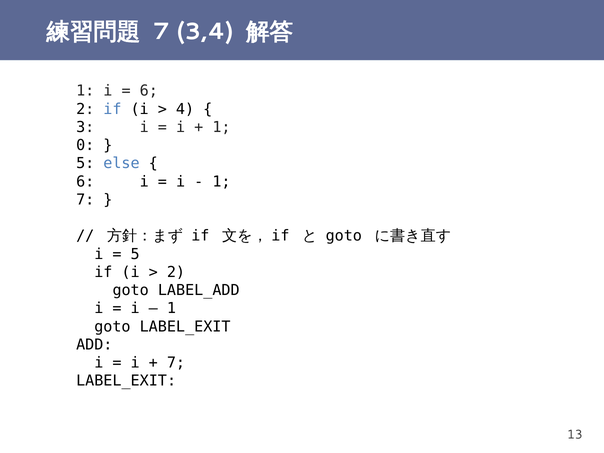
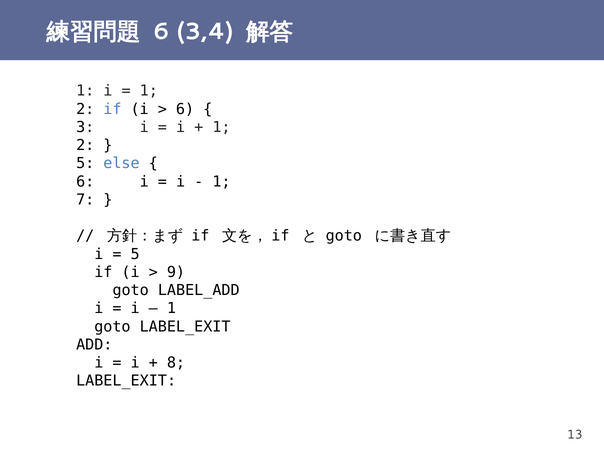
7 at (161, 32): 7 -> 6
6 at (149, 91): 6 -> 1
4 at (185, 109): 4 -> 6
0 at (85, 145): 0 -> 2
2 at (176, 272): 2 -> 9
7 at (176, 363): 7 -> 8
